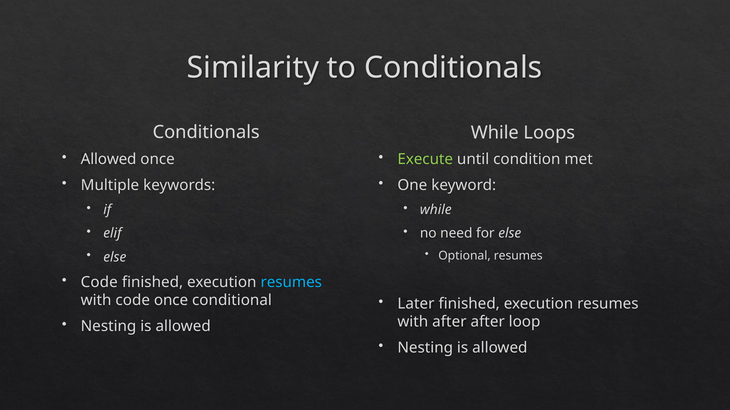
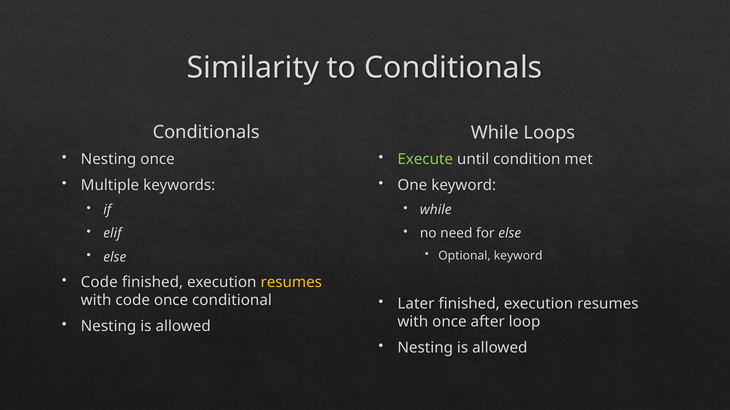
Allowed at (109, 160): Allowed -> Nesting
Optional resumes: resumes -> keyword
resumes at (291, 283) colour: light blue -> yellow
with after: after -> once
